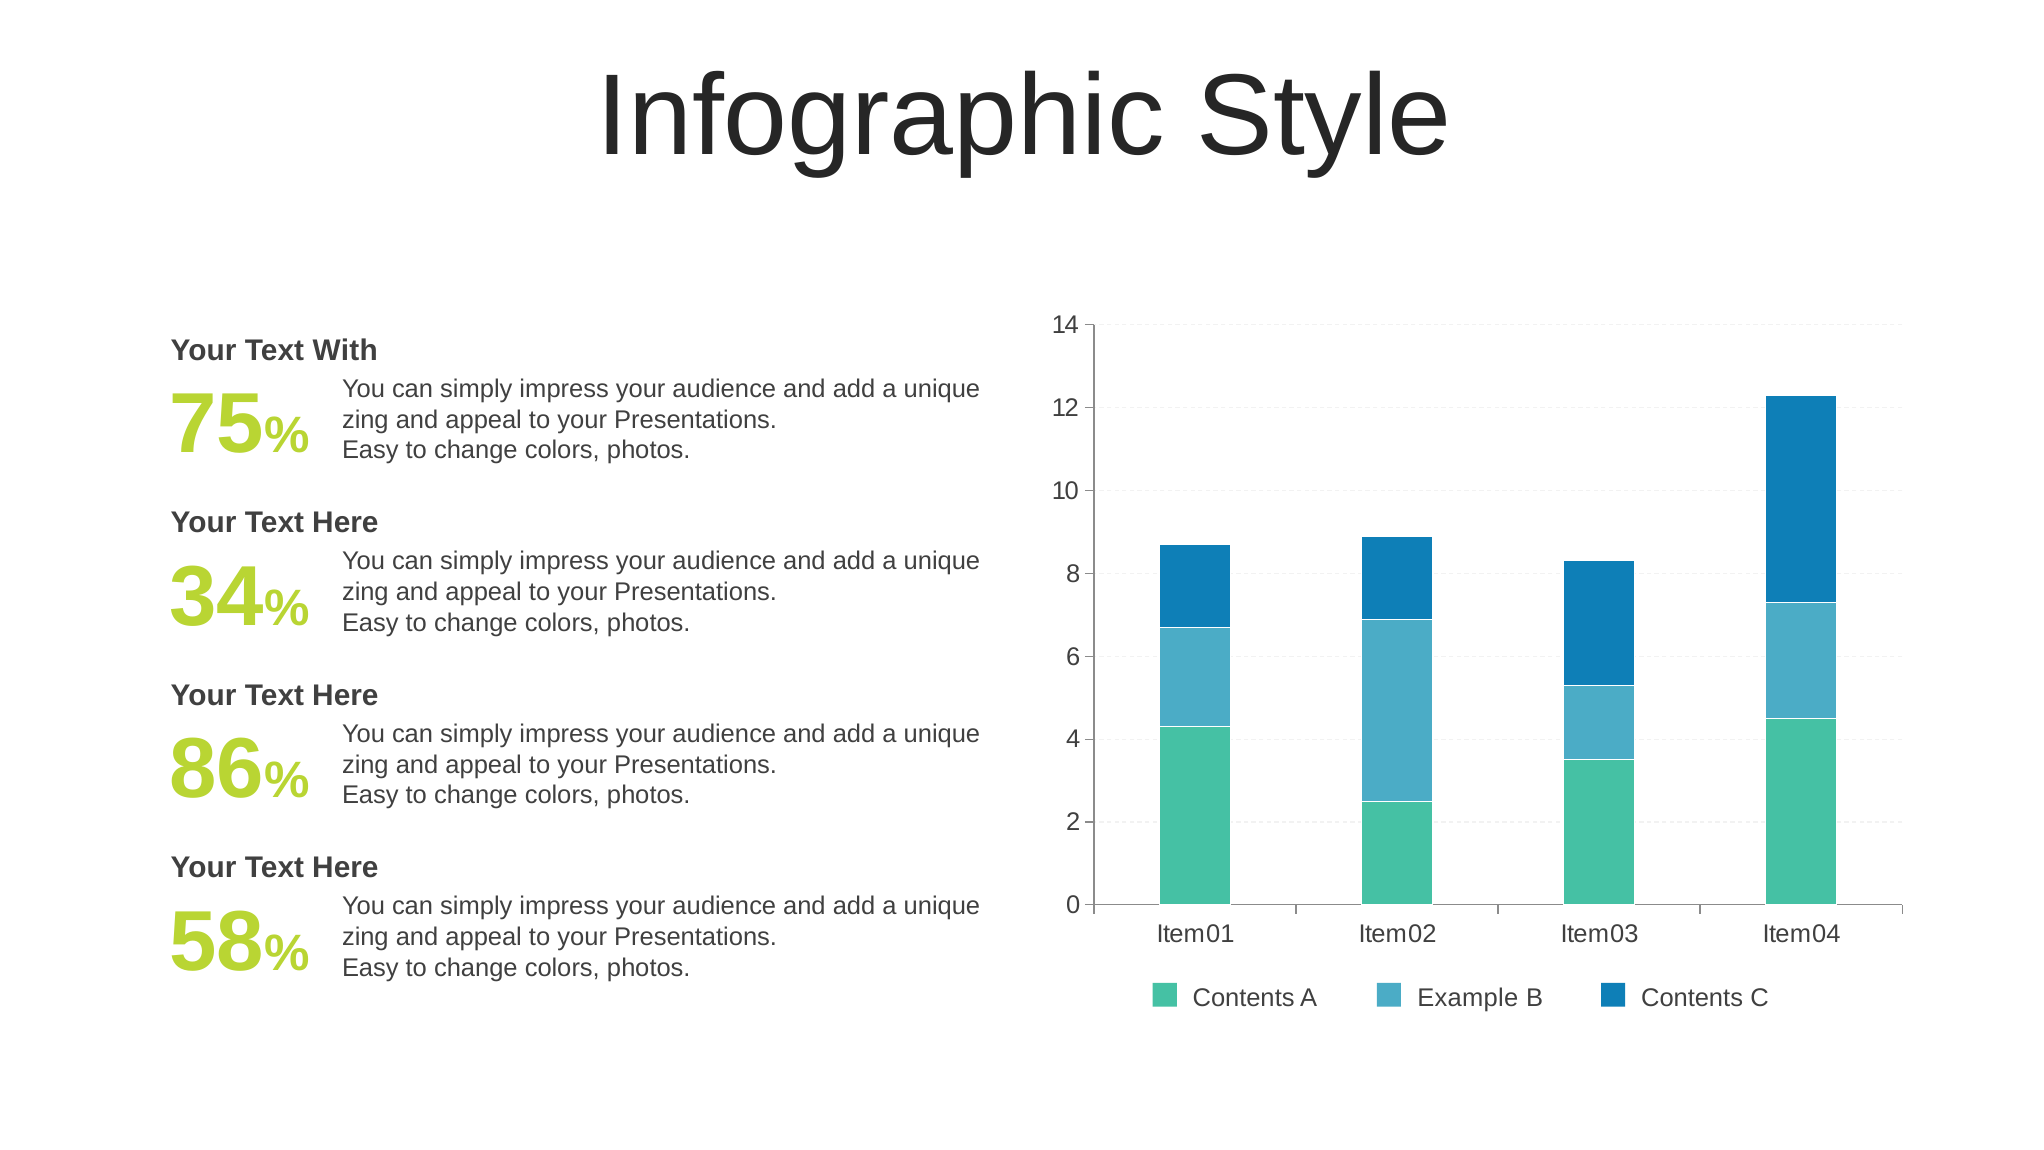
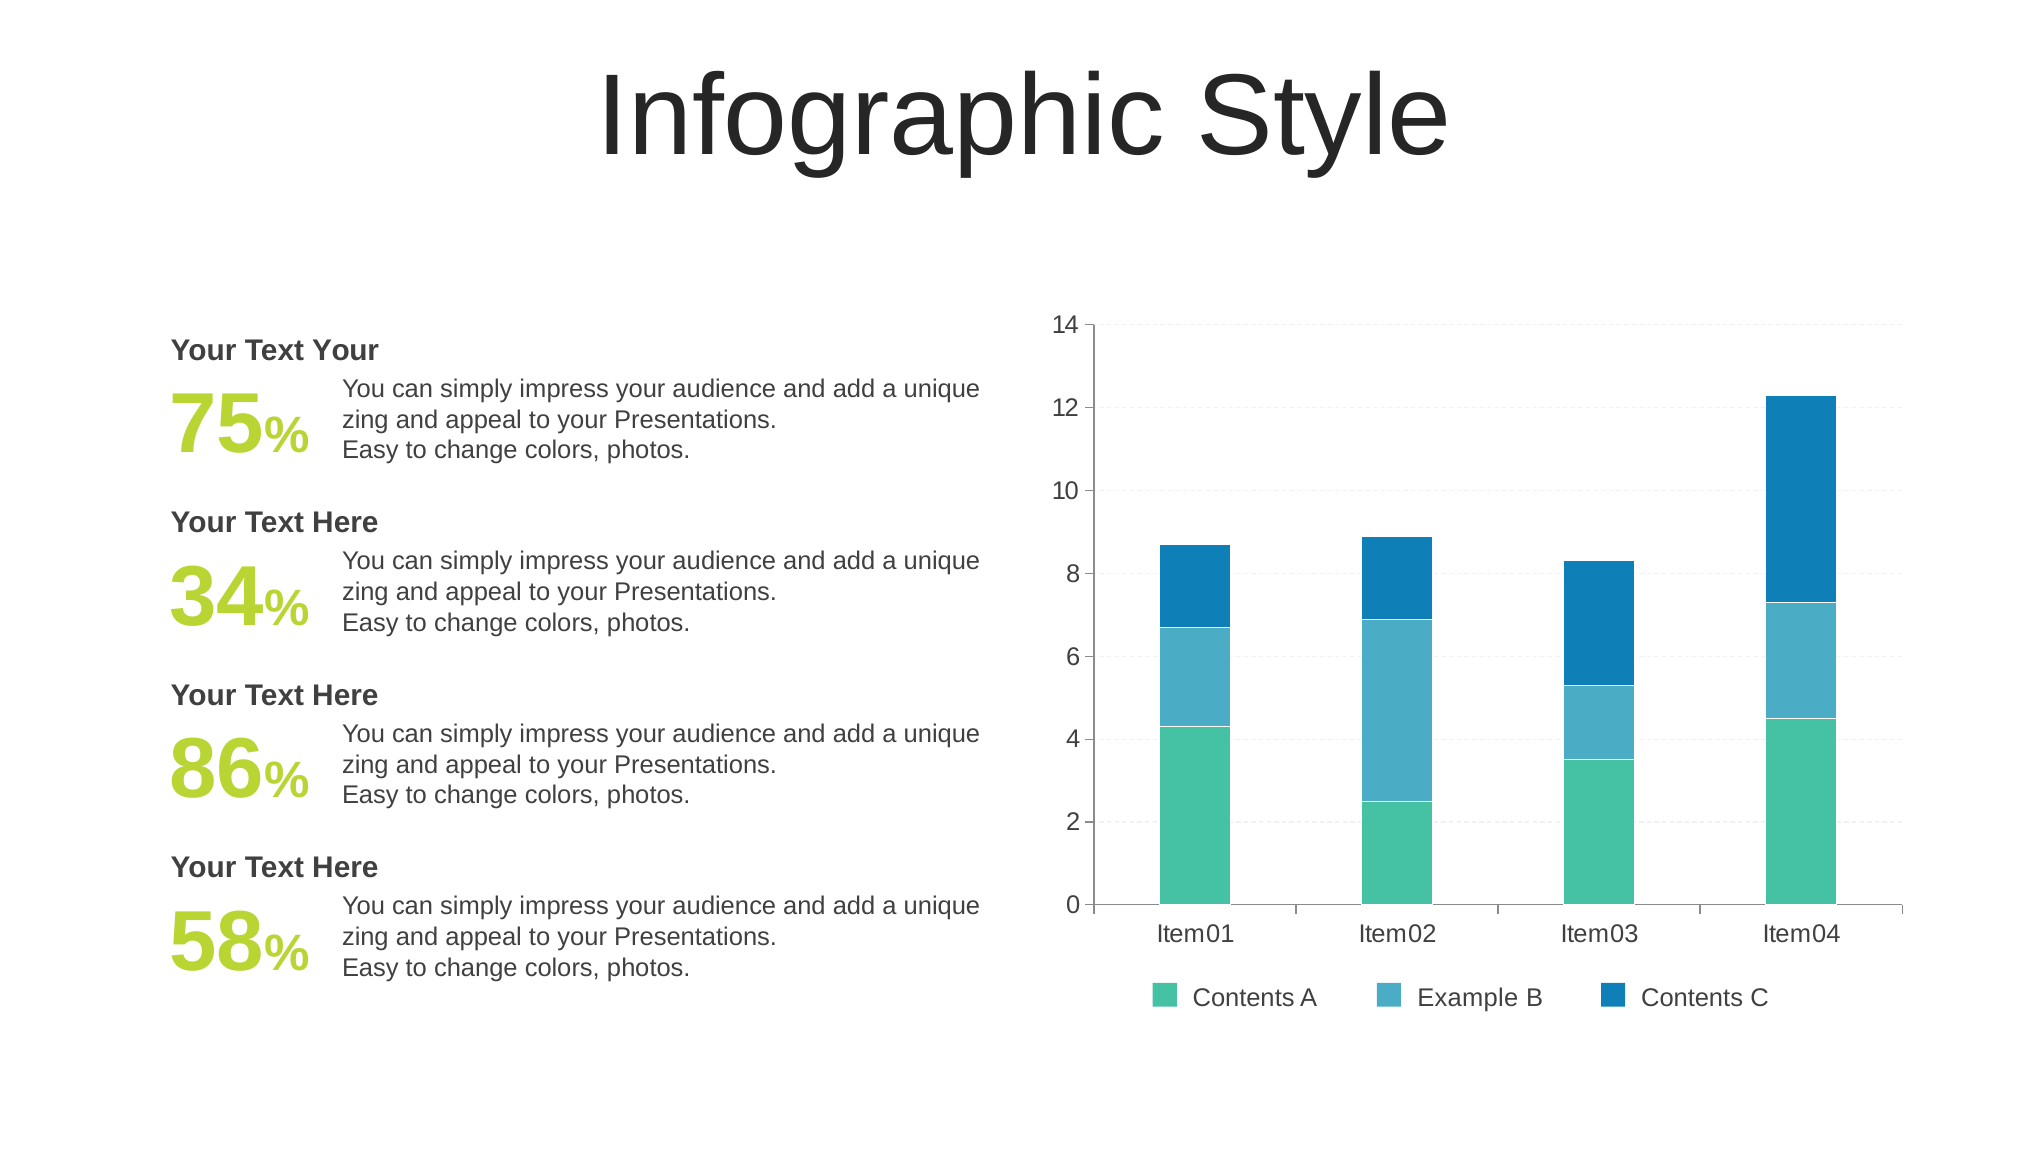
Text With: With -> Your
